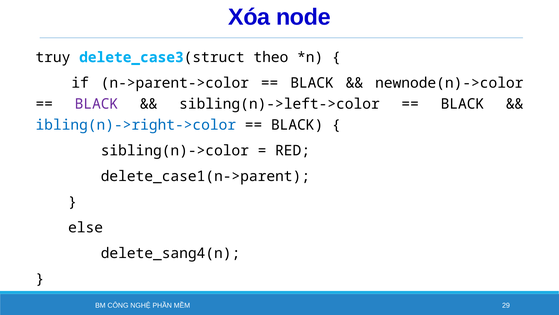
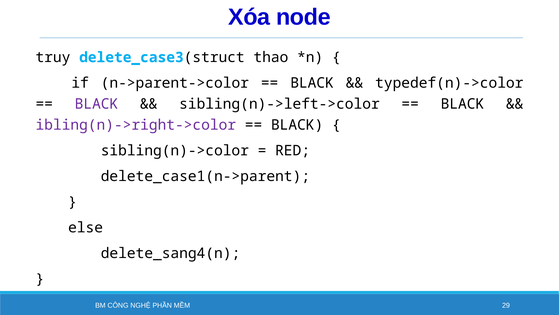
theo: theo -> thao
newnode(n)->color: newnode(n)->color -> typedef(n)->color
ibling(n)->right->color colour: blue -> purple
